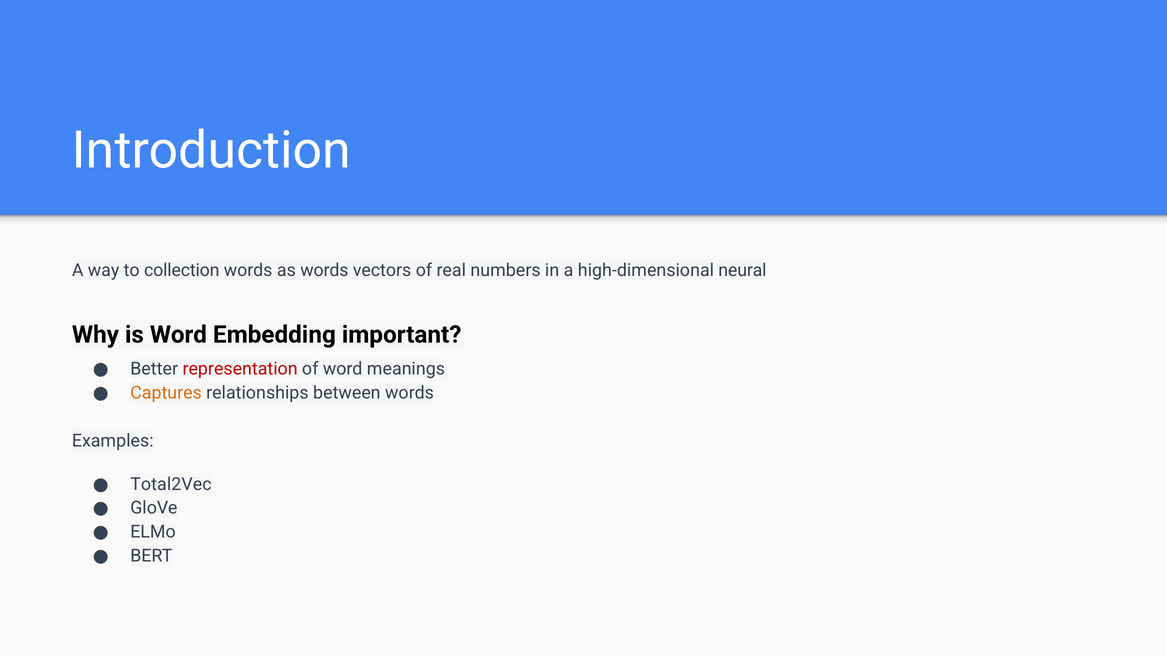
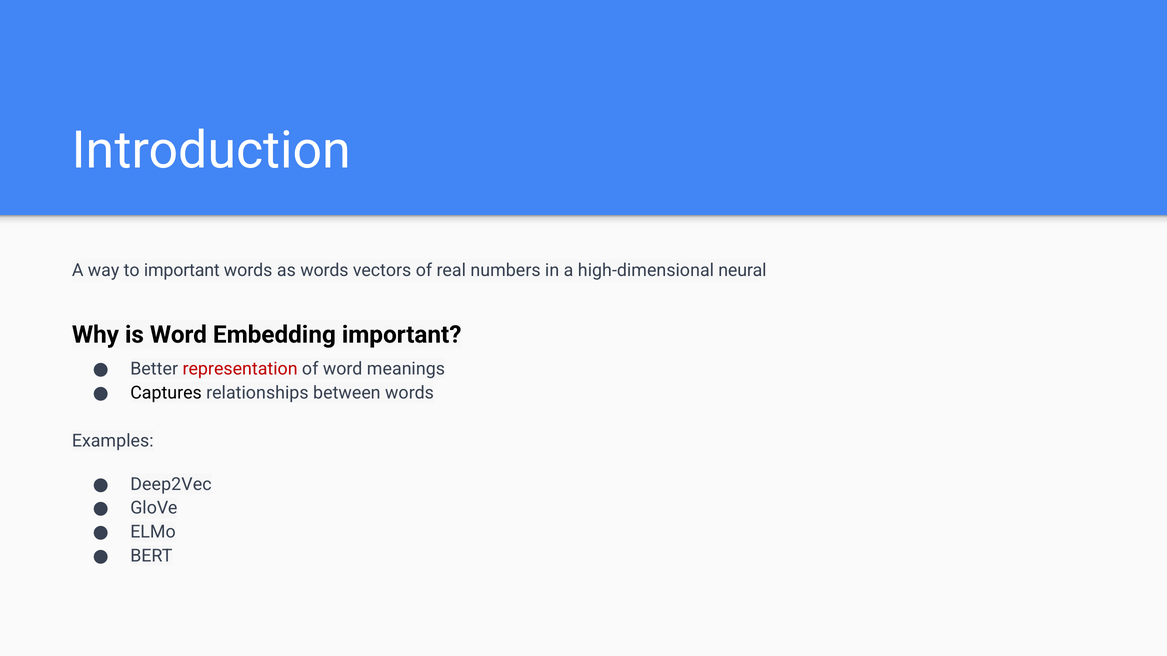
to collection: collection -> important
Captures colour: orange -> black
Total2Vec: Total2Vec -> Deep2Vec
